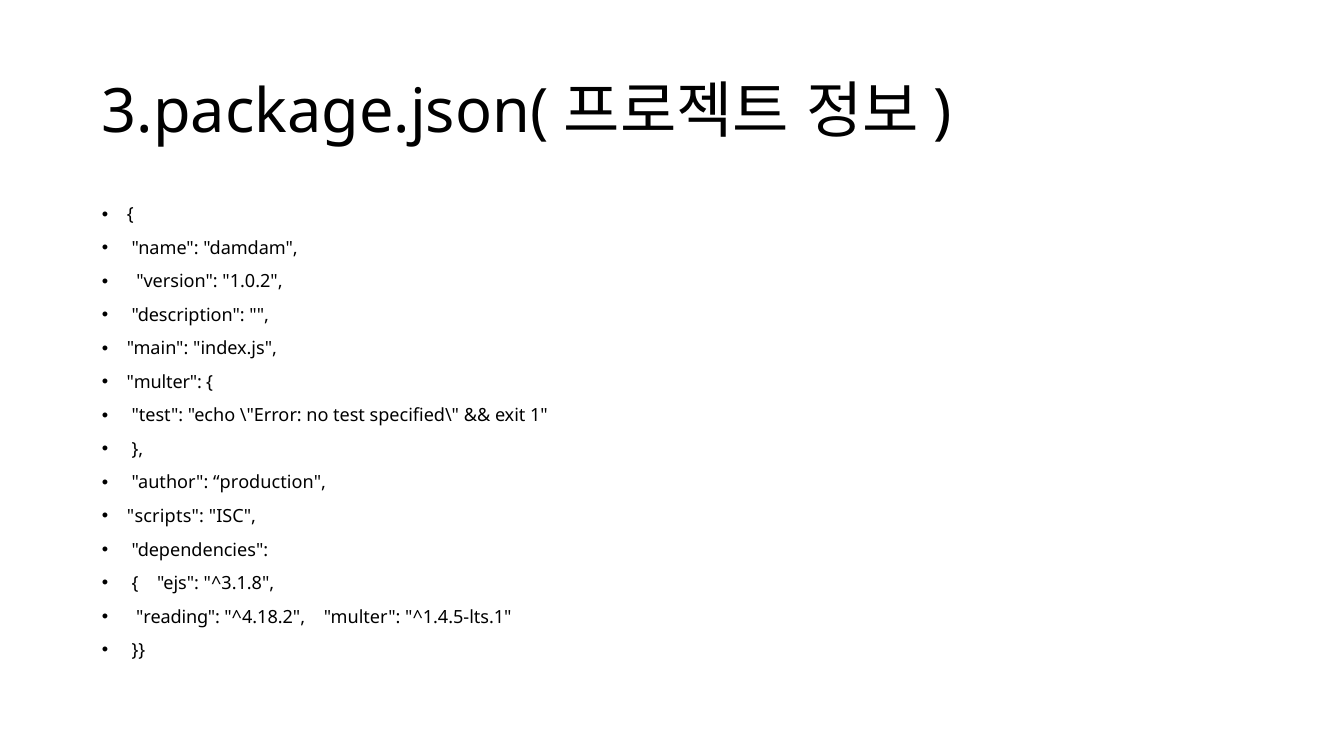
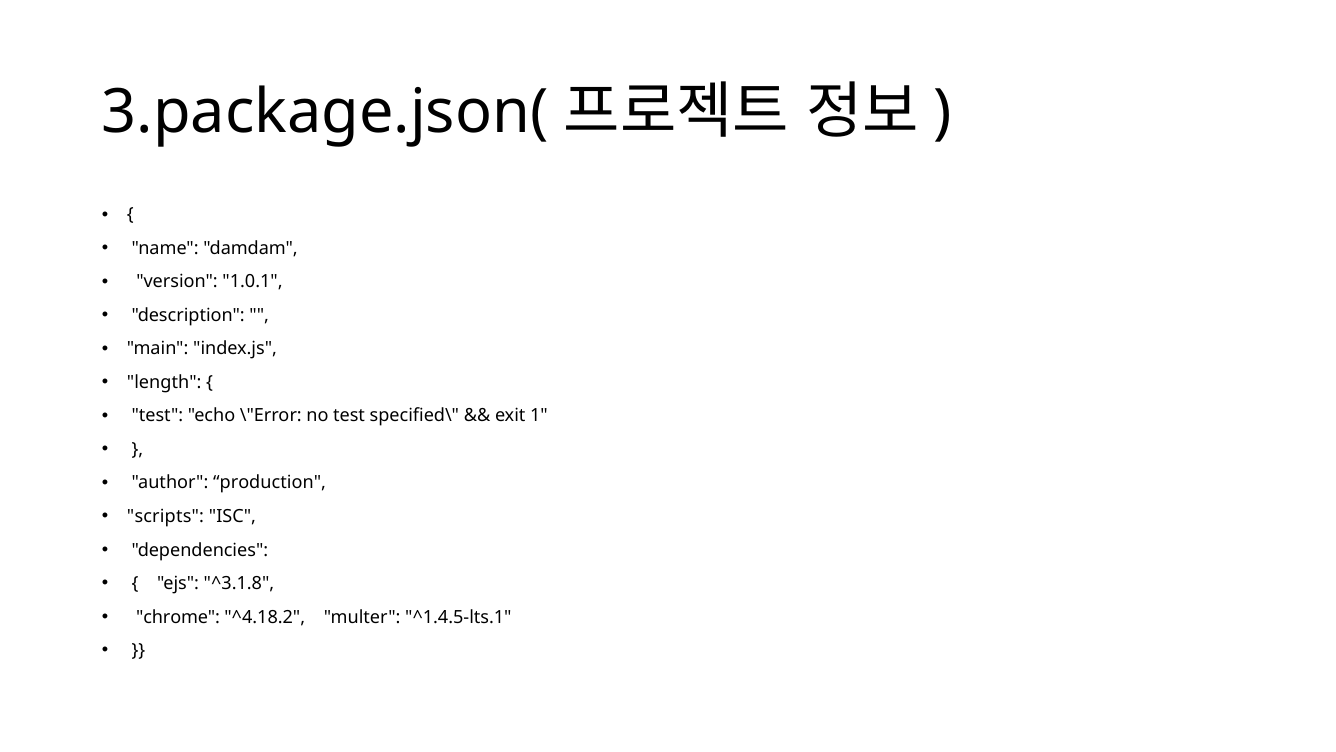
1.0.2: 1.0.2 -> 1.0.1
multer at (164, 382): multer -> length
reading: reading -> chrome
